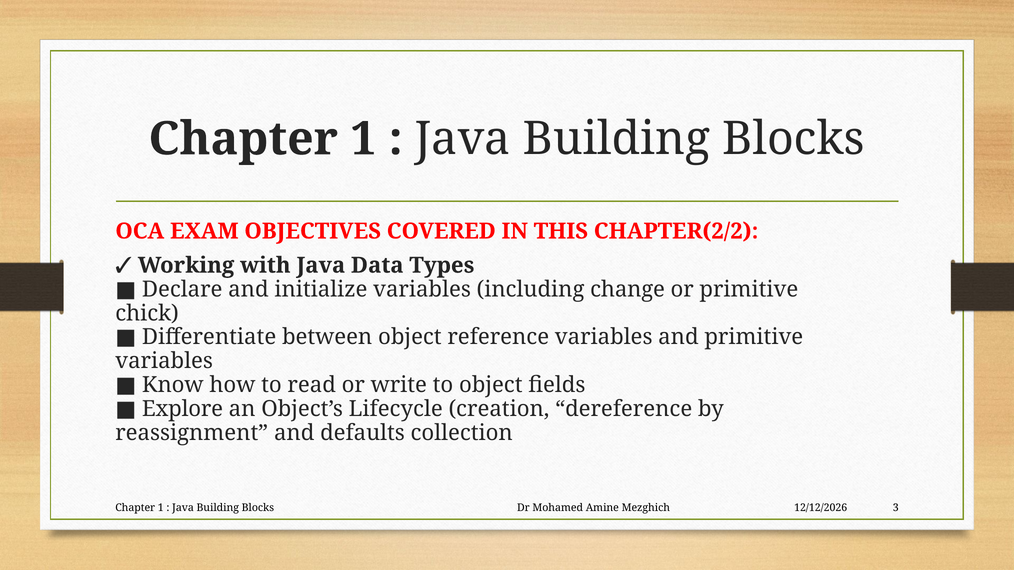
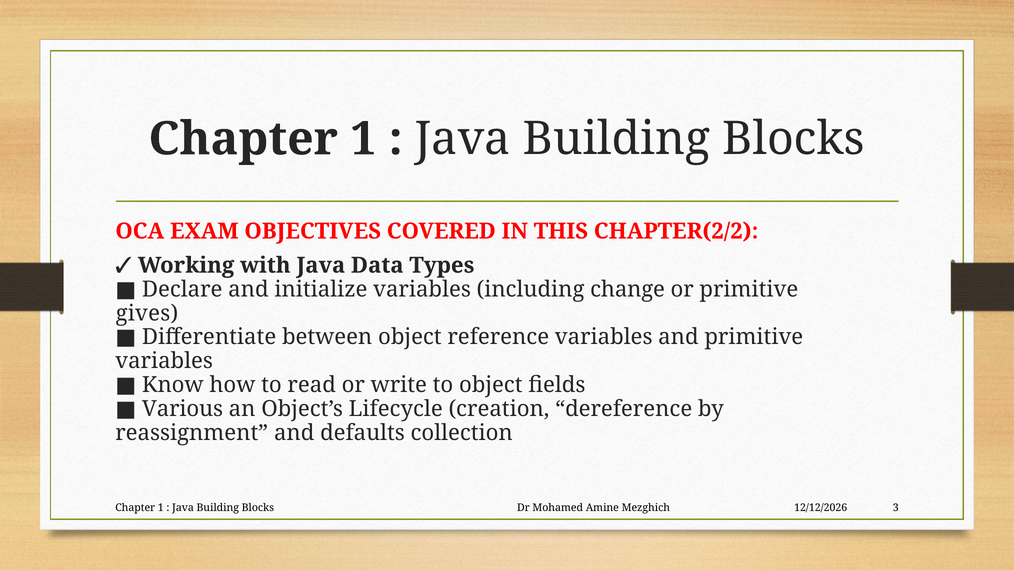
chick: chick -> gives
Explore: Explore -> Various
